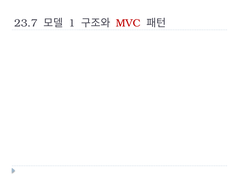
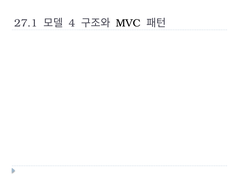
23.7: 23.7 -> 27.1
1: 1 -> 4
MVC colour: red -> black
